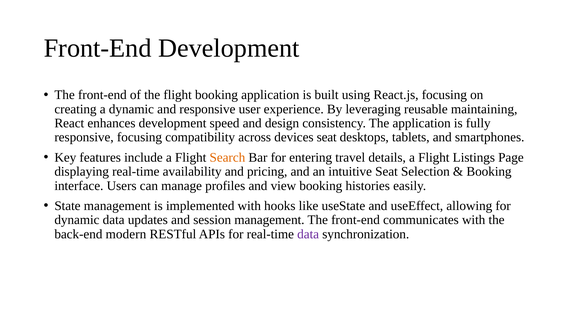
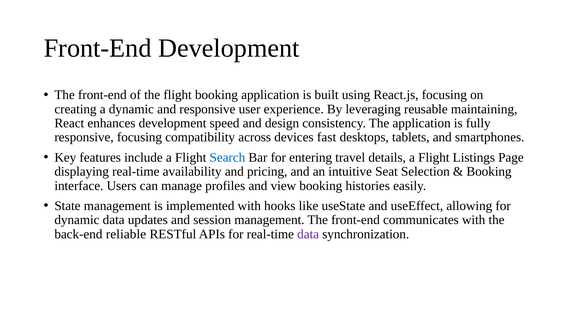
devices seat: seat -> fast
Search colour: orange -> blue
modern: modern -> reliable
